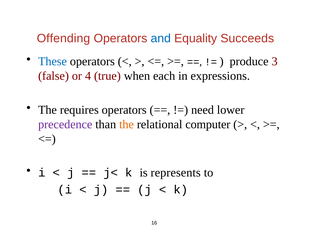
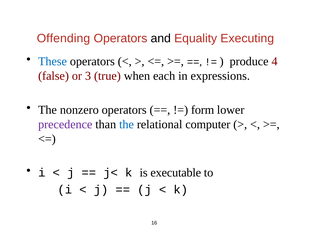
and colour: blue -> black
Succeeds: Succeeds -> Executing
3: 3 -> 4
4: 4 -> 3
requires: requires -> nonzero
need: need -> form
the at (126, 124) colour: orange -> blue
represents: represents -> executable
